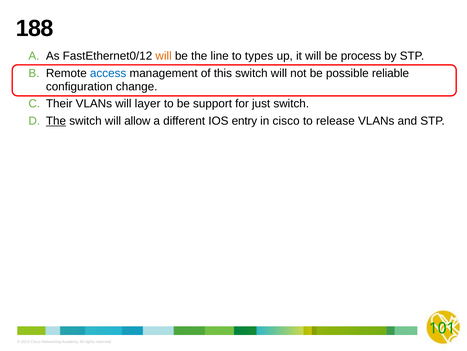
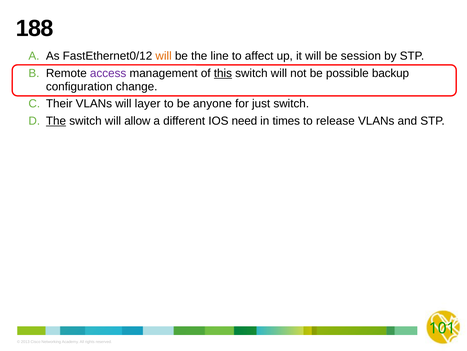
types: types -> affect
process: process -> session
access colour: blue -> purple
this underline: none -> present
reliable: reliable -> backup
support: support -> anyone
entry: entry -> need
in cisco: cisco -> times
